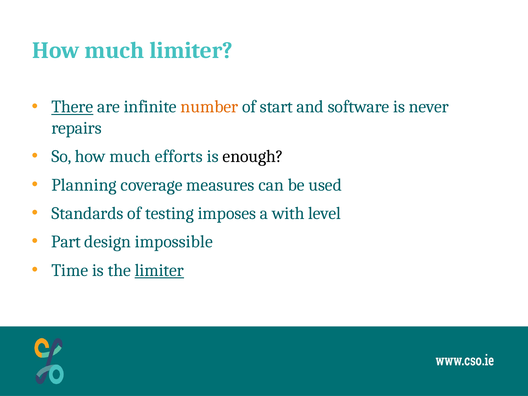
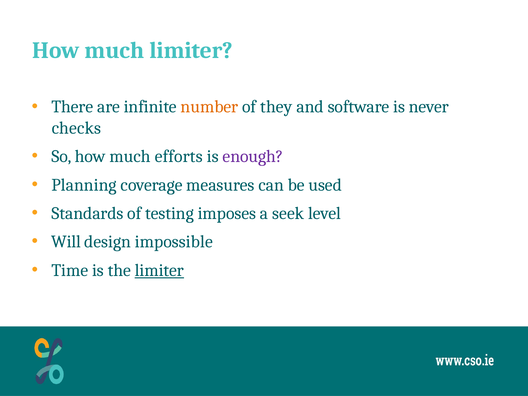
There underline: present -> none
start: start -> they
repairs: repairs -> checks
enough colour: black -> purple
with: with -> seek
Part: Part -> Will
